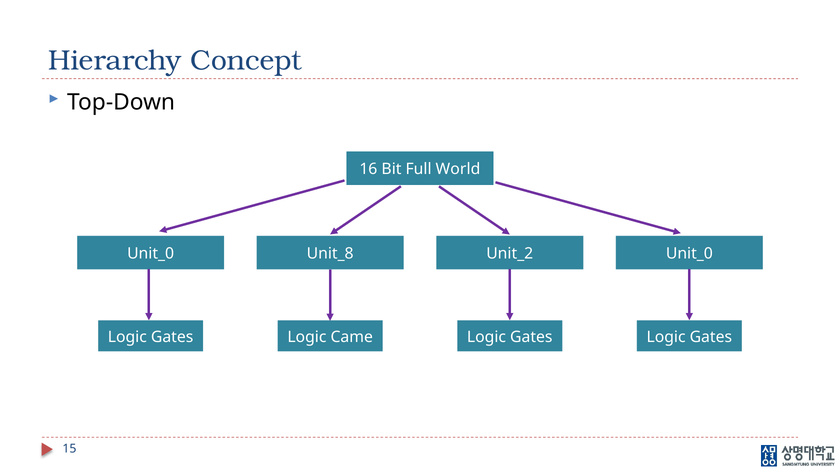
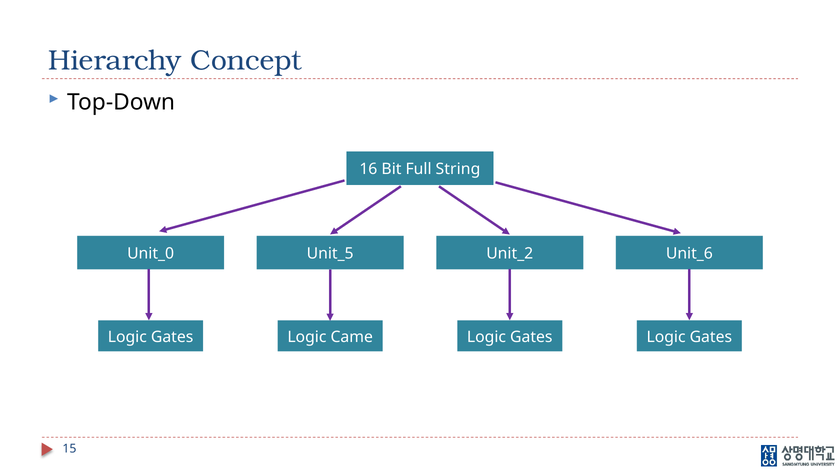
World: World -> String
Unit_8: Unit_8 -> Unit_5
Unit_2 Unit_0: Unit_0 -> Unit_6
